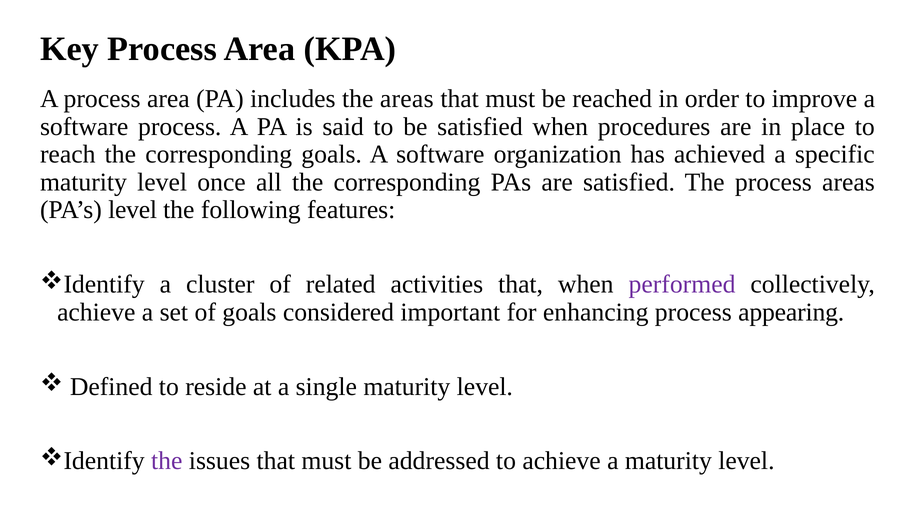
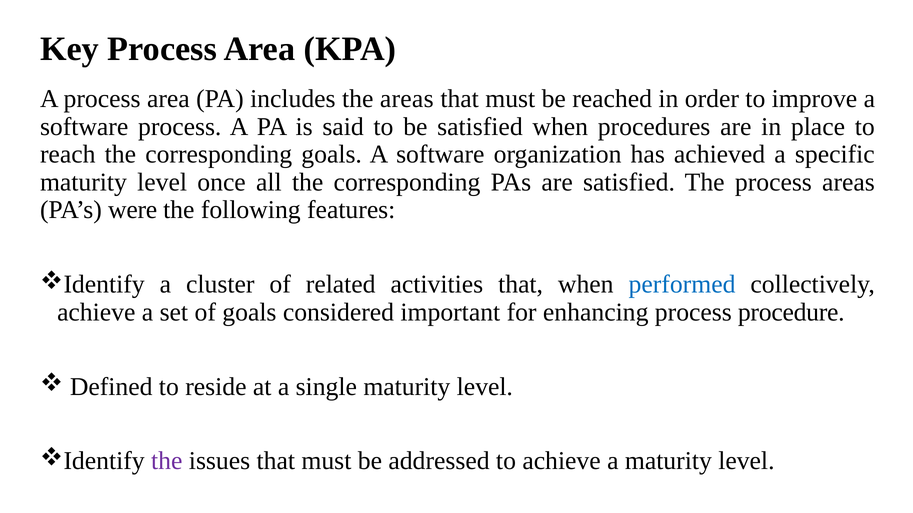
PA’s level: level -> were
performed colour: purple -> blue
appearing: appearing -> procedure
